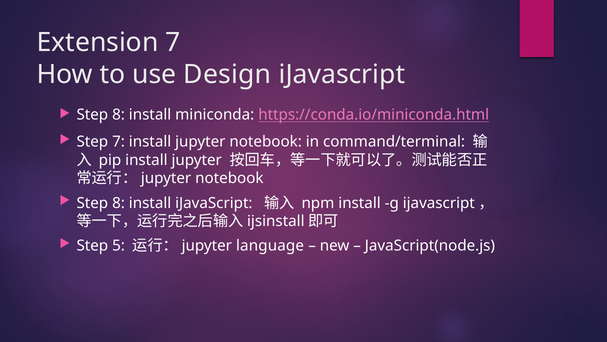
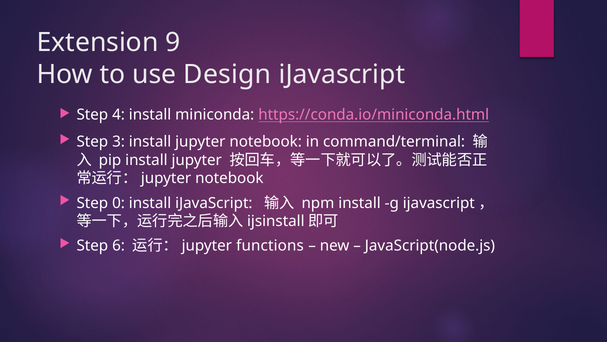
Extension 7: 7 -> 9
8 at (119, 115): 8 -> 4
Step 7: 7 -> 3
8 at (119, 203): 8 -> 0
5: 5 -> 6
language: language -> functions
